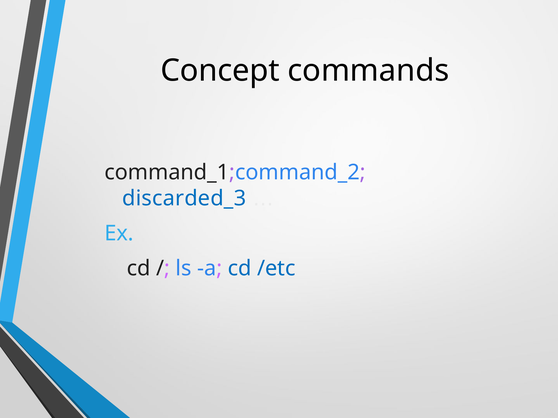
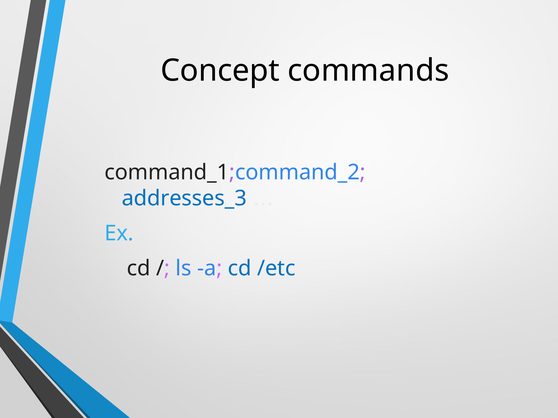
discarded_3: discarded_3 -> addresses_3
